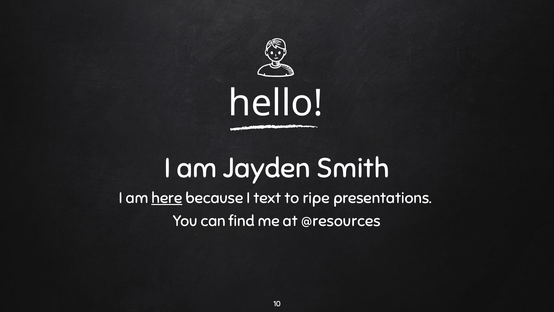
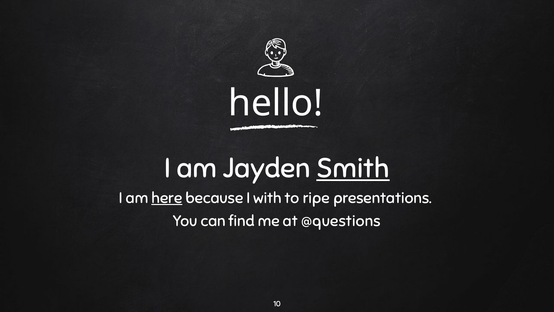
Smith underline: none -> present
text: text -> with
@resources: @resources -> @questions
